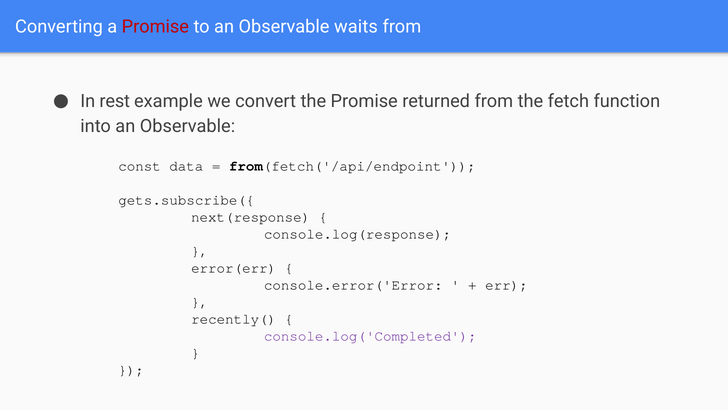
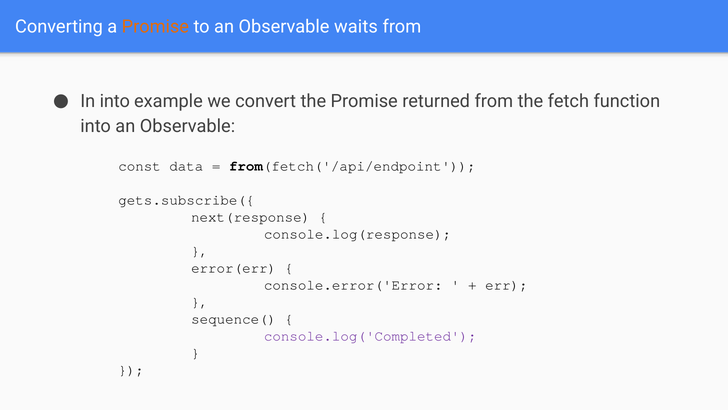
Promise at (155, 27) colour: red -> orange
In rest: rest -> into
recently(: recently( -> sequence(
